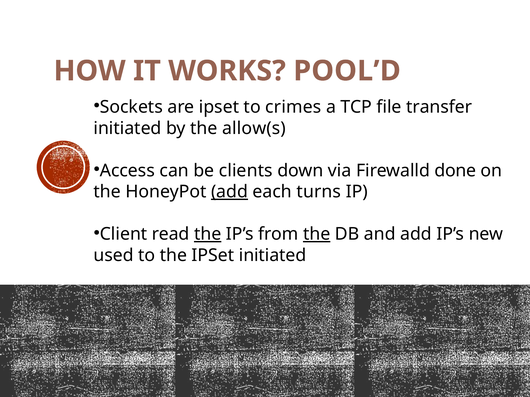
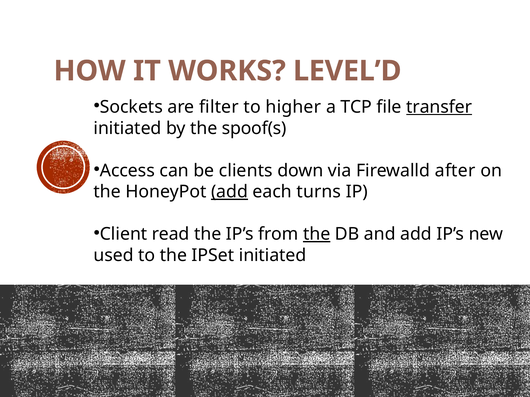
POOL’D: POOL’D -> LEVEL’D
are ipset: ipset -> filter
crimes: crimes -> higher
transfer underline: none -> present
allow(s: allow(s -> spoof(s
done: done -> after
the at (208, 234) underline: present -> none
